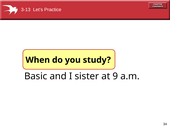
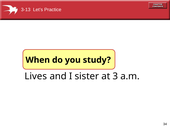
Basic: Basic -> Lives
9: 9 -> 3
